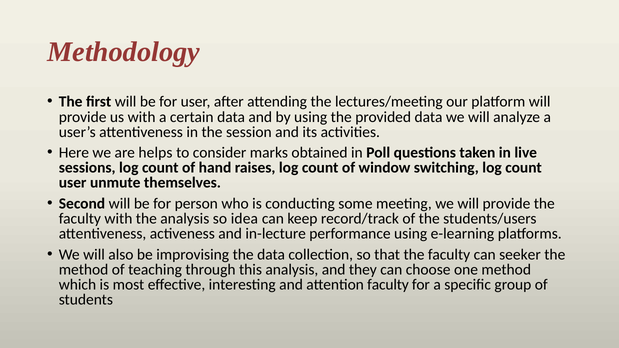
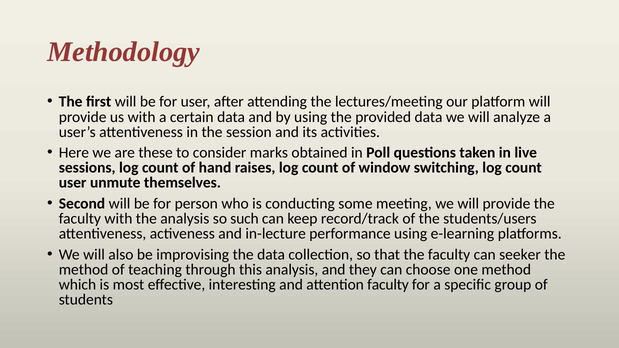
helps: helps -> these
idea: idea -> such
